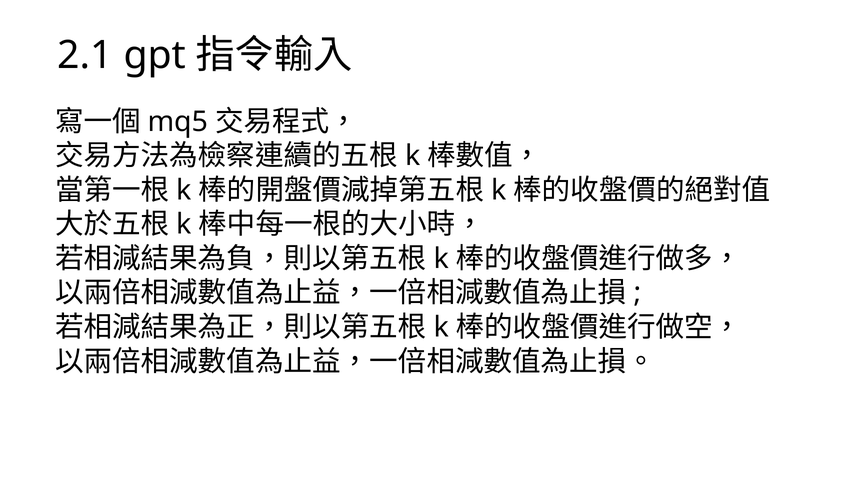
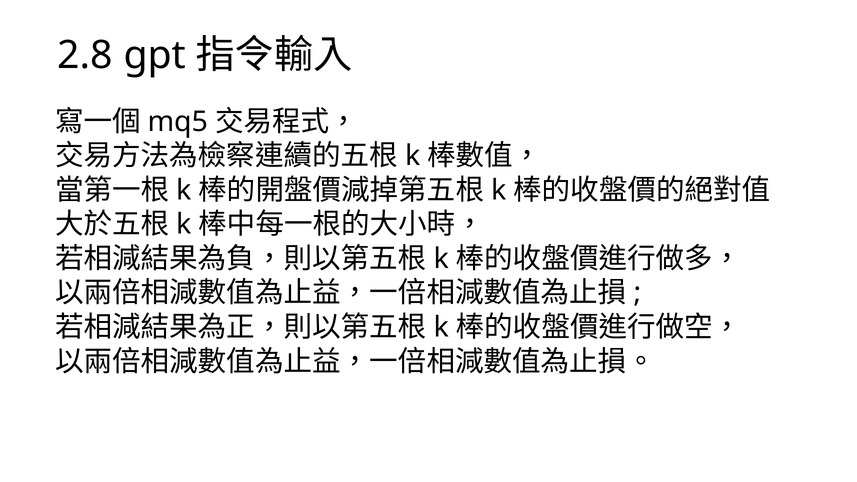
2.1: 2.1 -> 2.8
